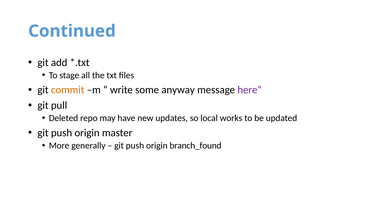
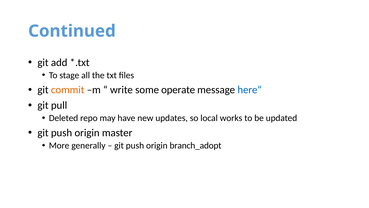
anyway: anyway -> operate
here“ colour: purple -> blue
branch_found: branch_found -> branch_adopt
